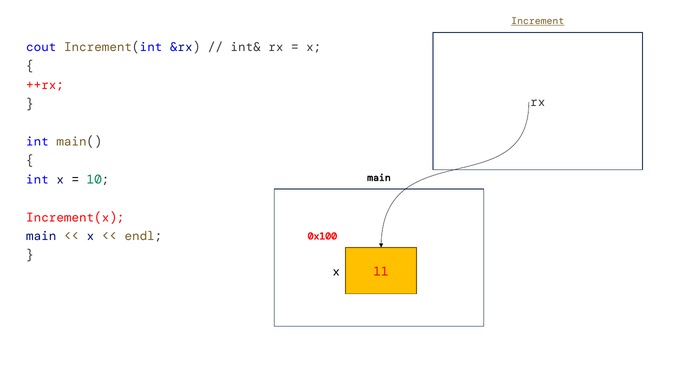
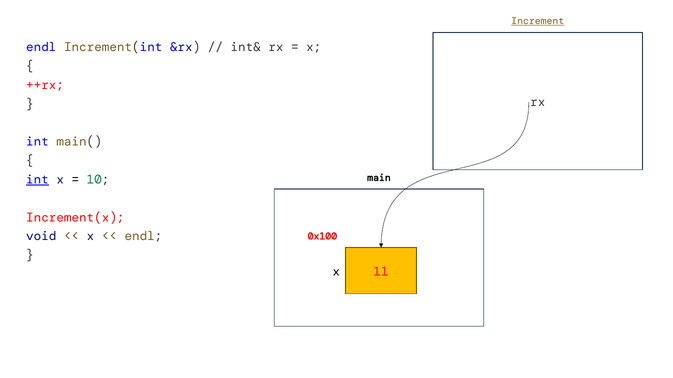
cout at (41, 47): cout -> endl
int at (37, 180) underline: none -> present
main at (41, 237): main -> void
